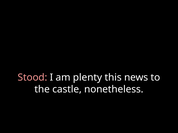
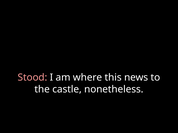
plenty: plenty -> where
